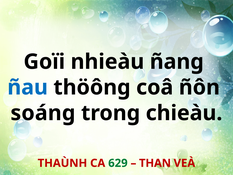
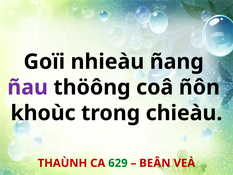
ñau colour: blue -> purple
soáng: soáng -> khoùc
THAN: THAN -> BEÂN
